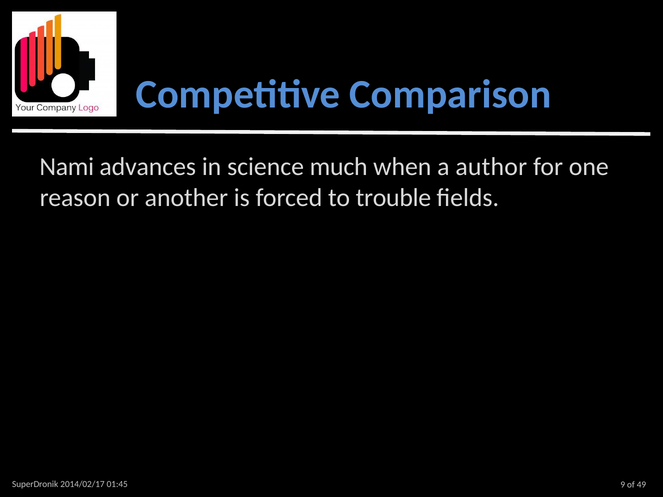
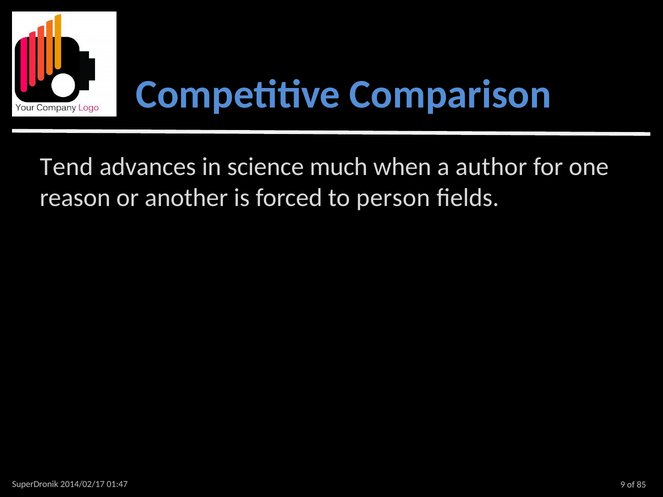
Nami: Nami -> Tend
trouble: trouble -> person
01:45: 01:45 -> 01:47
49: 49 -> 85
